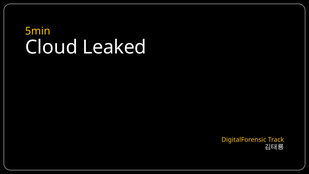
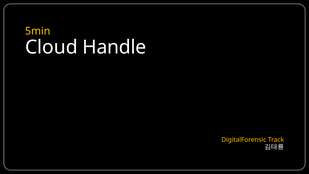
Leaked: Leaked -> Handle
